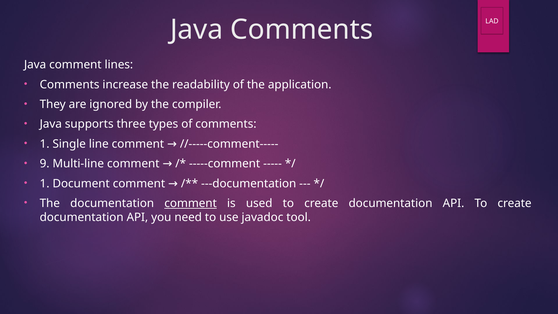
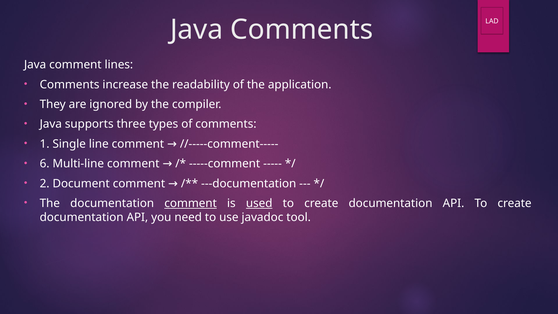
9: 9 -> 6
1 at (45, 183): 1 -> 2
used underline: none -> present
